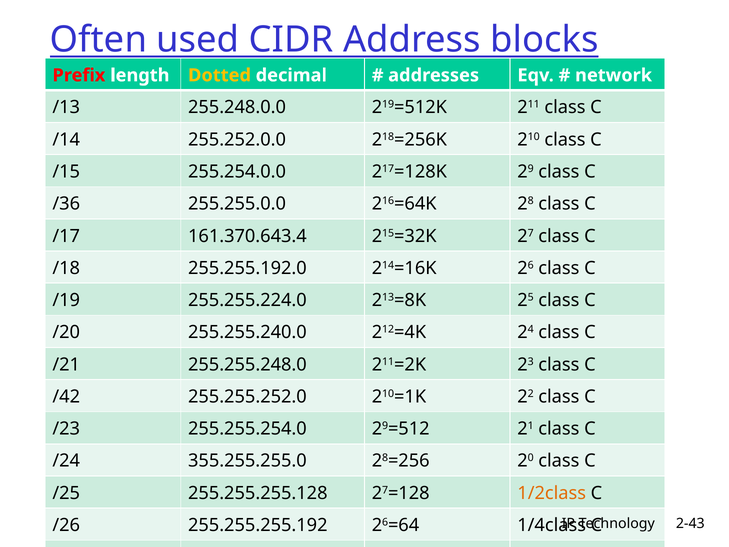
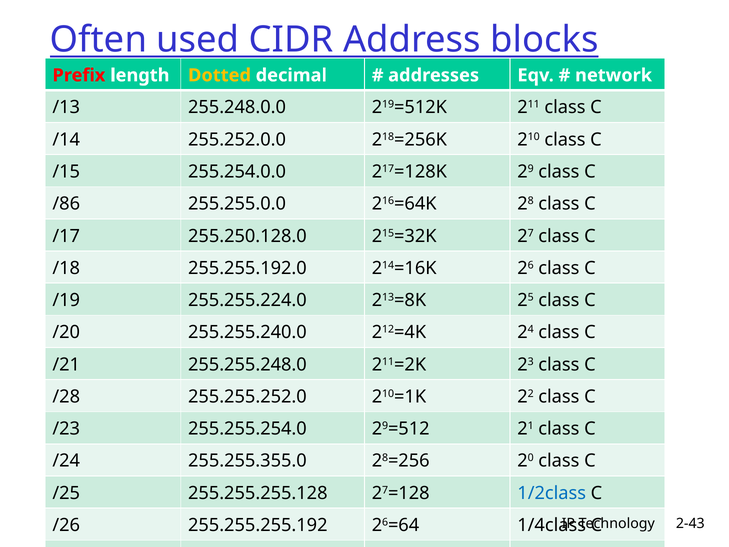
/36: /36 -> /86
161.370.643.4: 161.370.643.4 -> 255.250.128.0
/42: /42 -> /28
355.255.255.0: 355.255.255.0 -> 255.255.355.0
1/2class colour: orange -> blue
